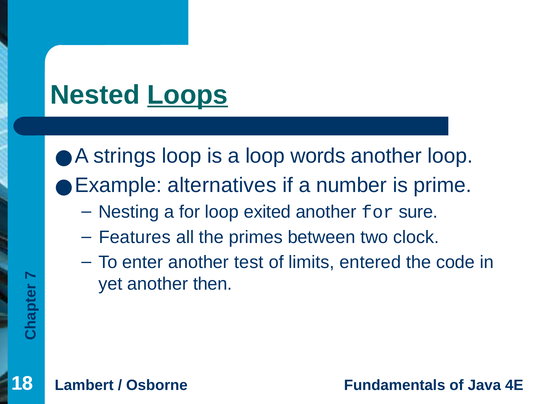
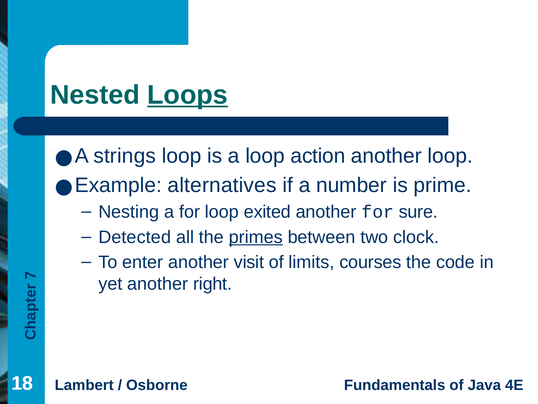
words: words -> action
Features: Features -> Detected
primes underline: none -> present
test: test -> visit
entered: entered -> courses
then: then -> right
